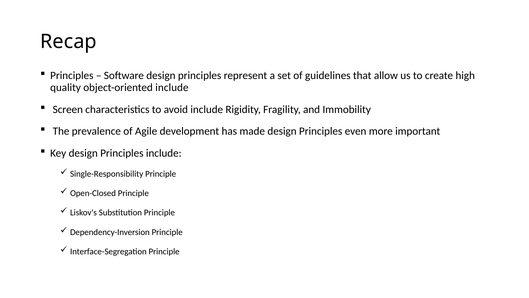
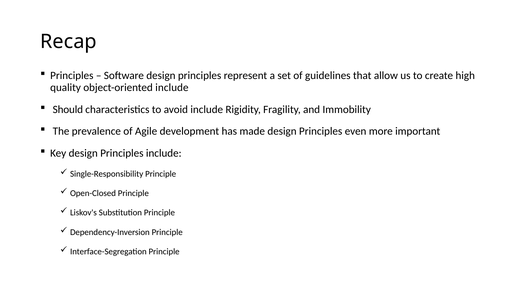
Screen: Screen -> Should
